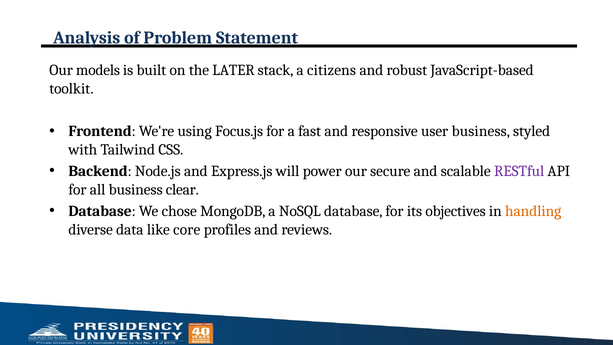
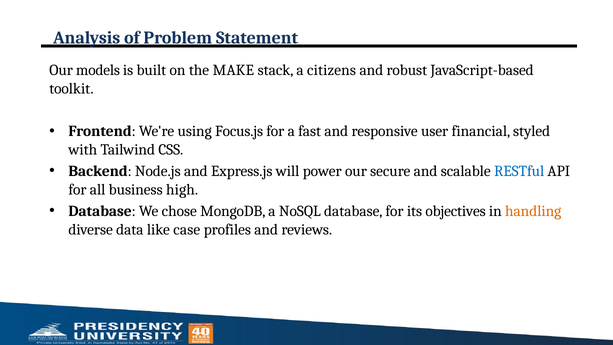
LATER: LATER -> MAKE
user business: business -> financial
RESTful colour: purple -> blue
clear: clear -> high
core: core -> case
